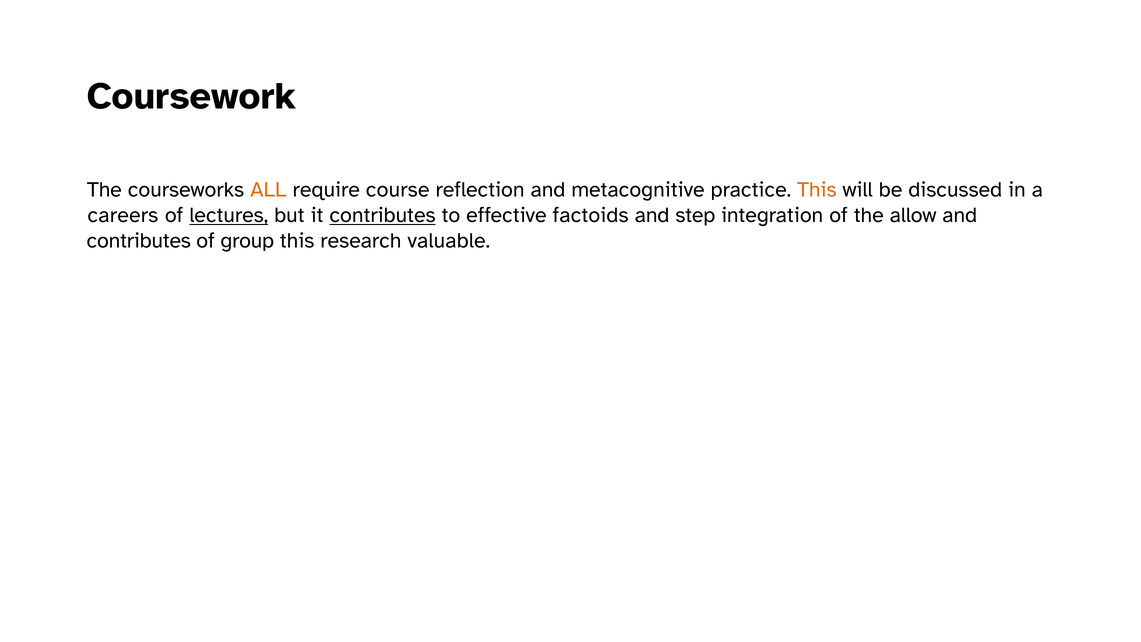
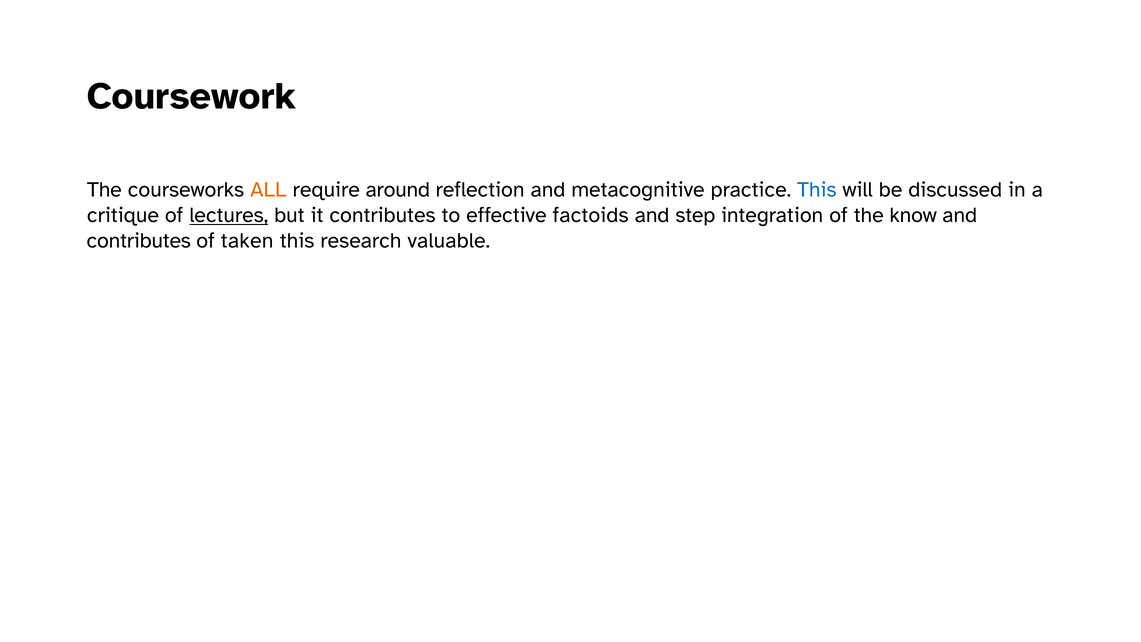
course: course -> around
This at (817, 189) colour: orange -> blue
careers: careers -> critique
contributes at (383, 215) underline: present -> none
allow: allow -> know
group: group -> taken
